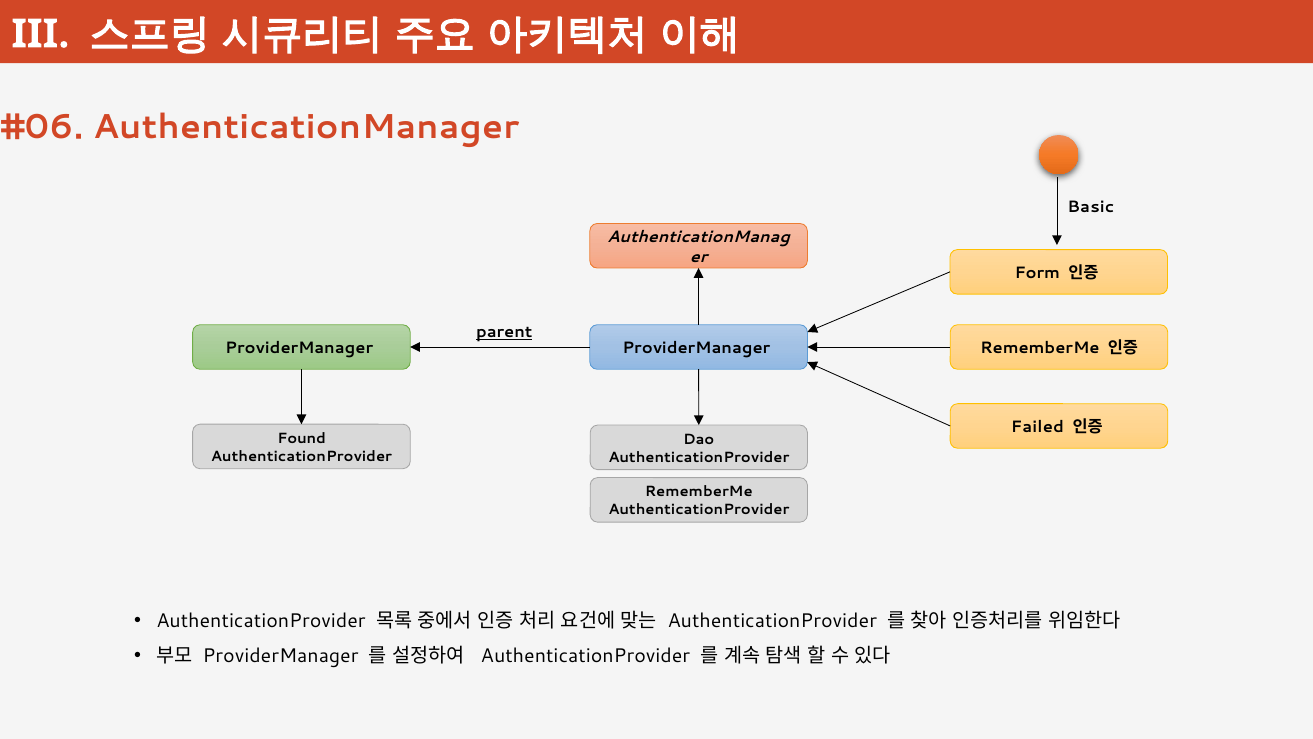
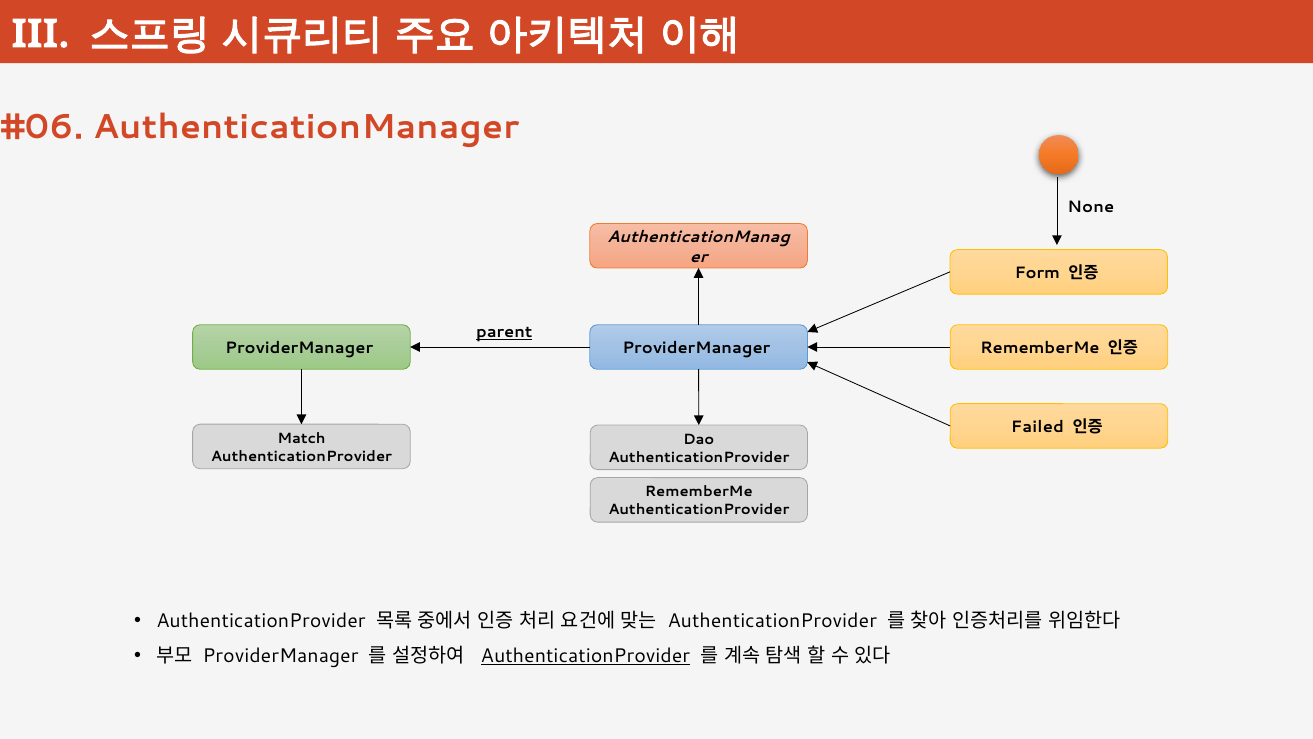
Basic: Basic -> None
Found: Found -> Match
AuthenticationProvider at (585, 656) underline: none -> present
